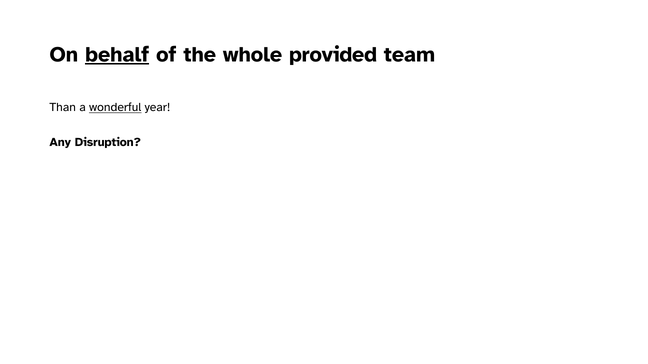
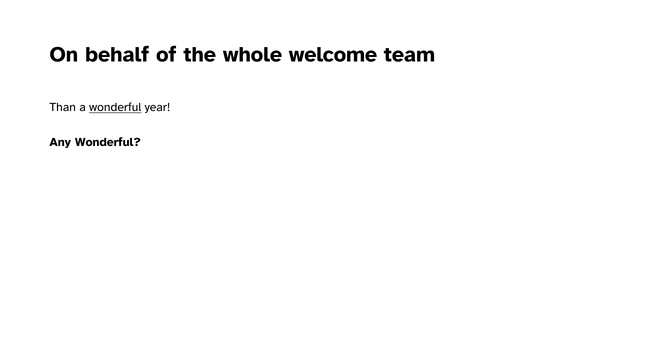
behalf underline: present -> none
provided: provided -> welcome
Any Disruption: Disruption -> Wonderful
